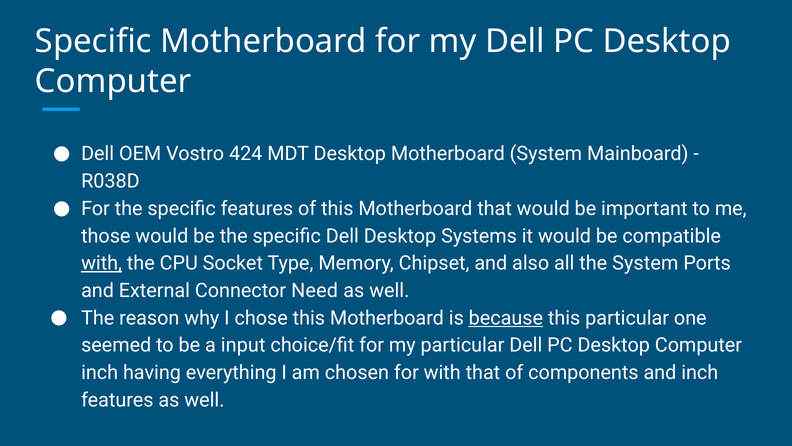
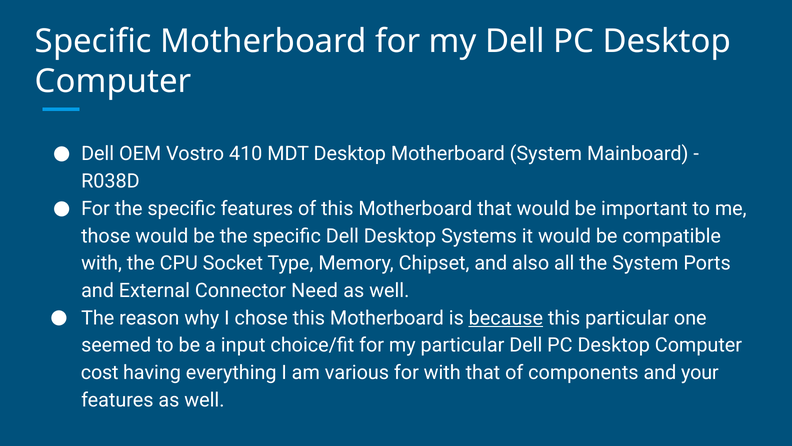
424: 424 -> 410
with at (102, 263) underline: present -> none
inch at (100, 372): inch -> cost
chosen: chosen -> various
and inch: inch -> your
